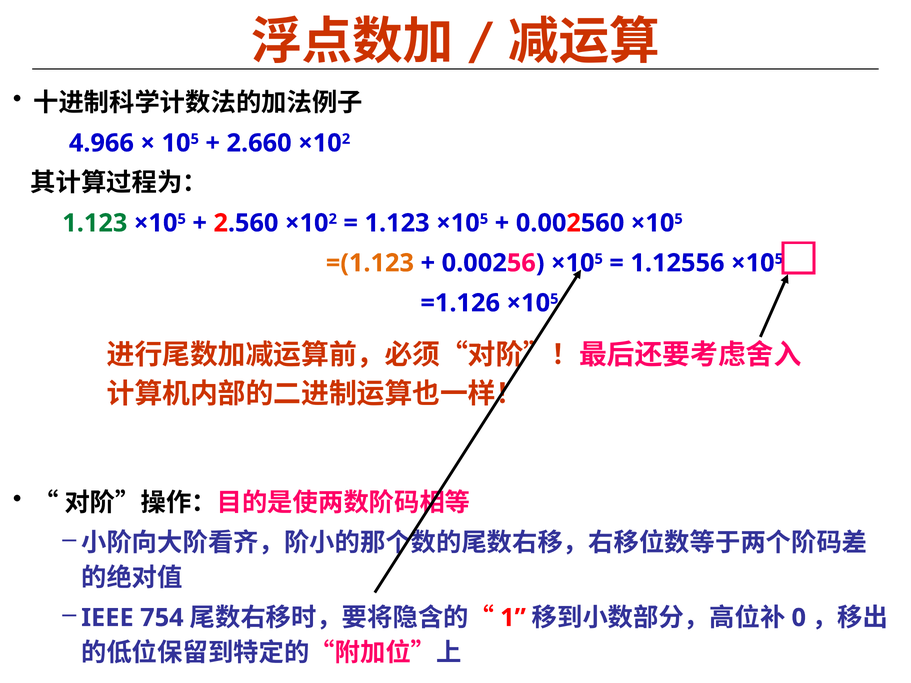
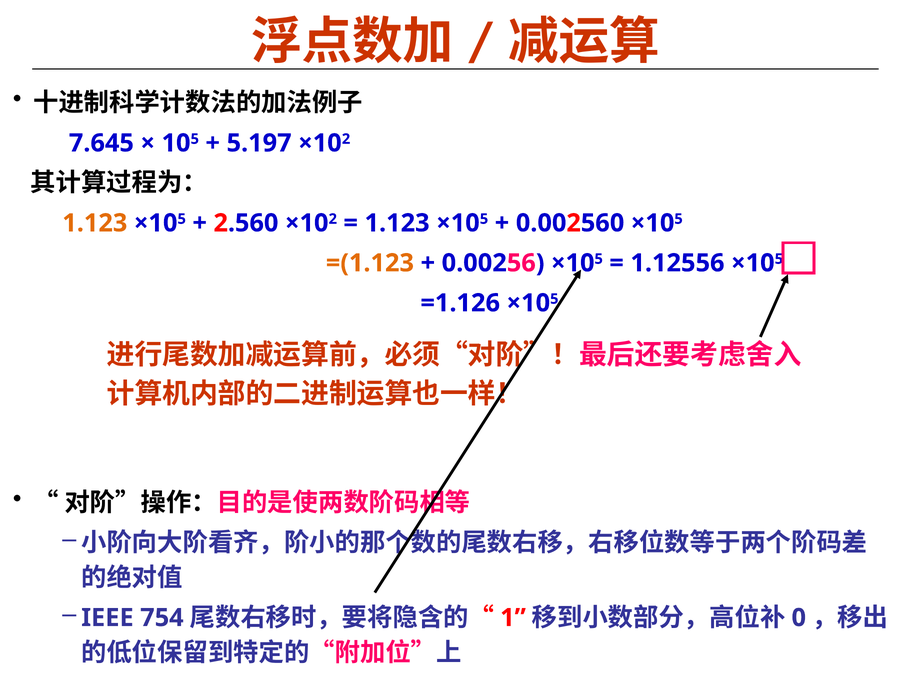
4.966: 4.966 -> 7.645
2.660: 2.660 -> 5.197
1.123 at (95, 223) colour: green -> orange
